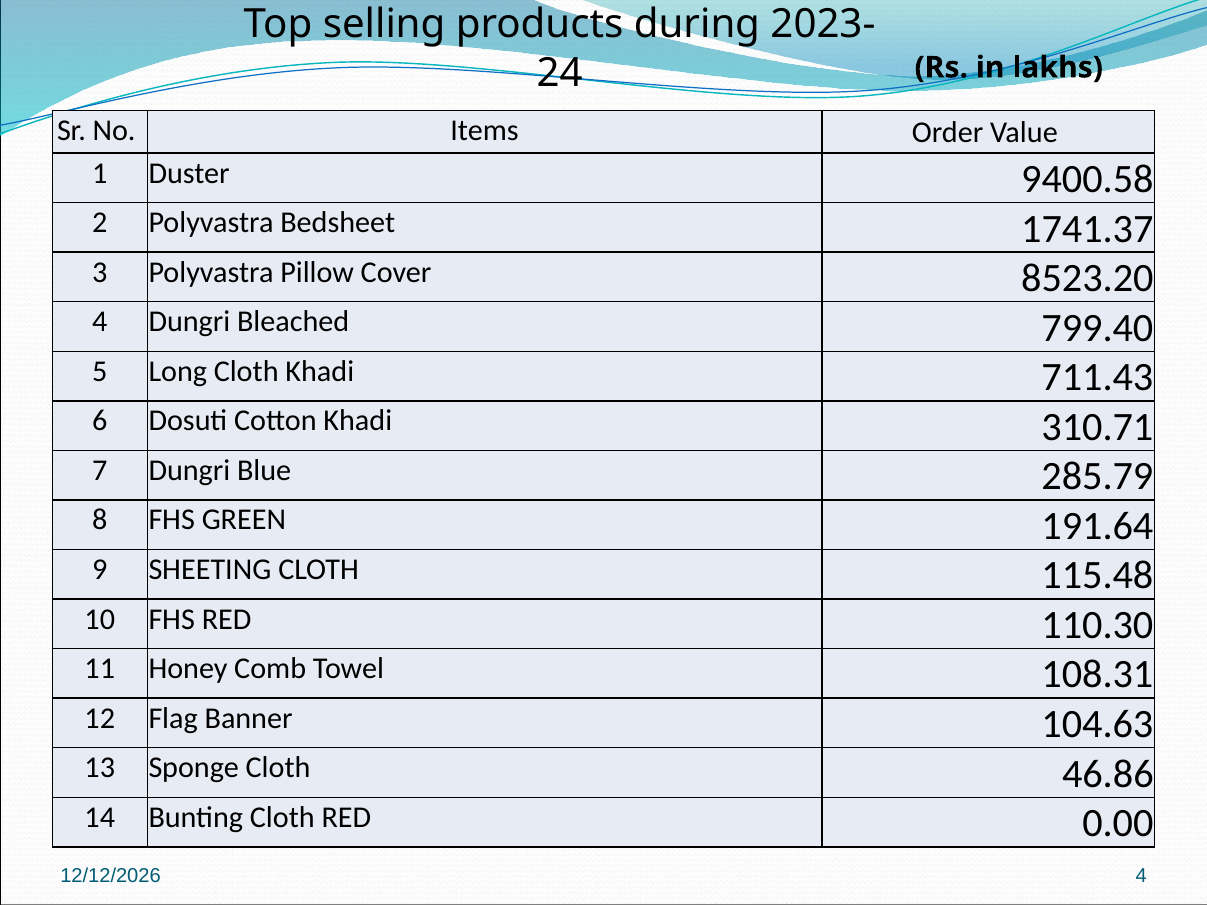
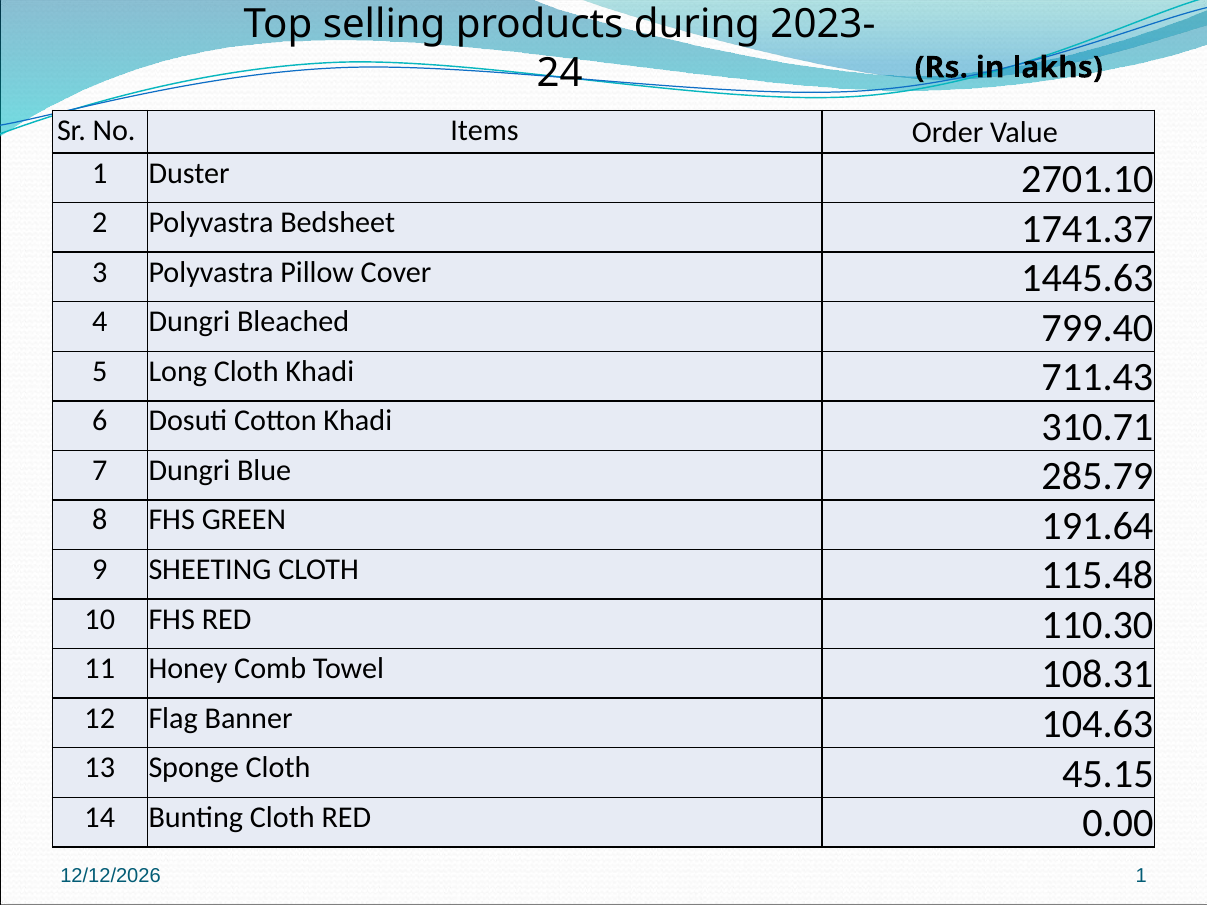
9400.58: 9400.58 -> 2701.10
8523.20: 8523.20 -> 1445.63
46.86: 46.86 -> 45.15
4 at (1141, 877): 4 -> 1
